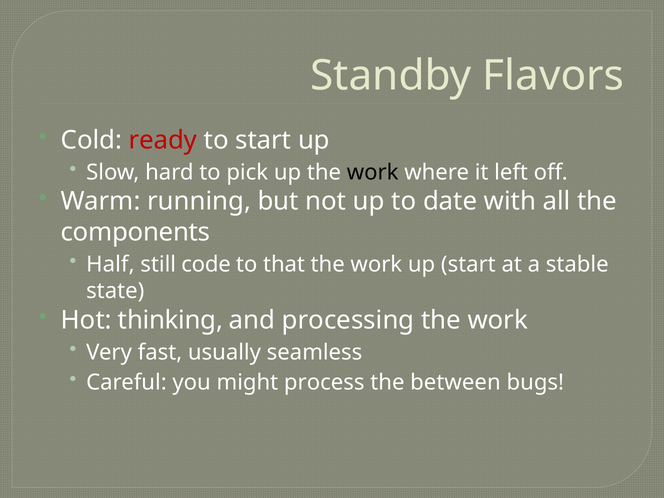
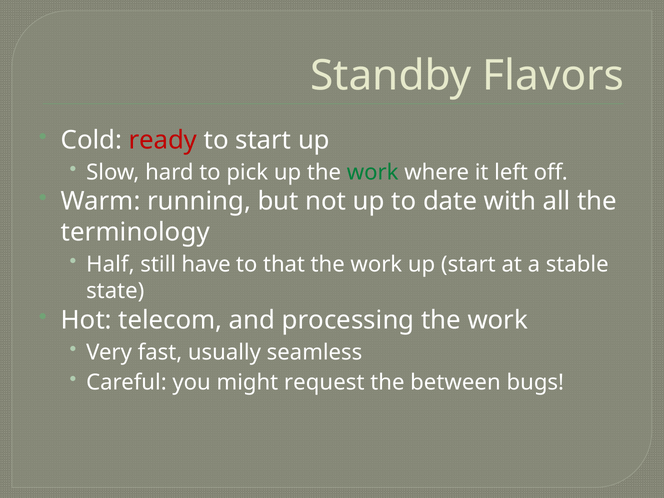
work at (373, 172) colour: black -> green
components: components -> terminology
code: code -> have
thinking: thinking -> telecom
process: process -> request
